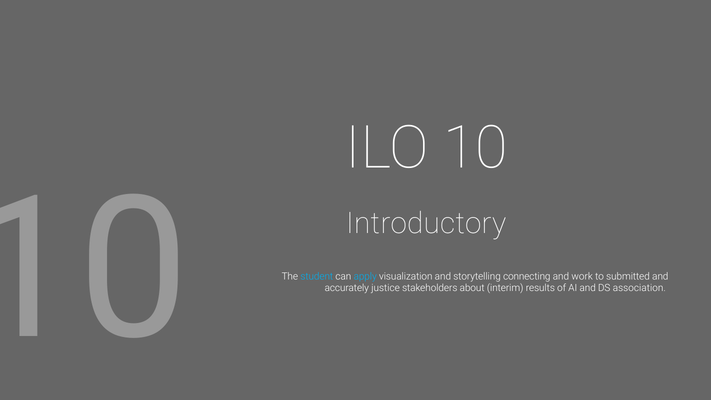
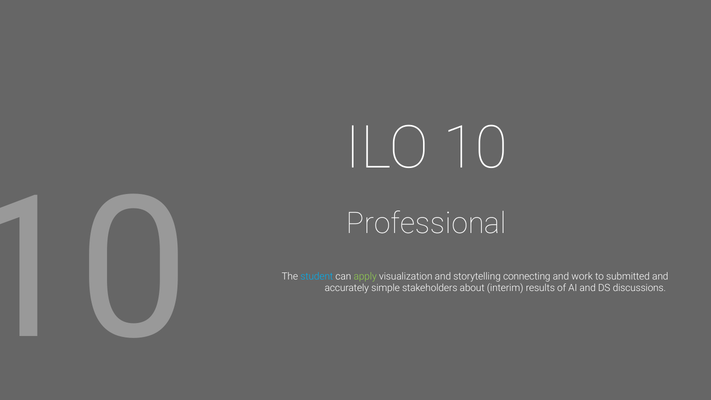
Introductory: Introductory -> Professional
apply colour: light blue -> light green
justice: justice -> simple
association: association -> discussions
